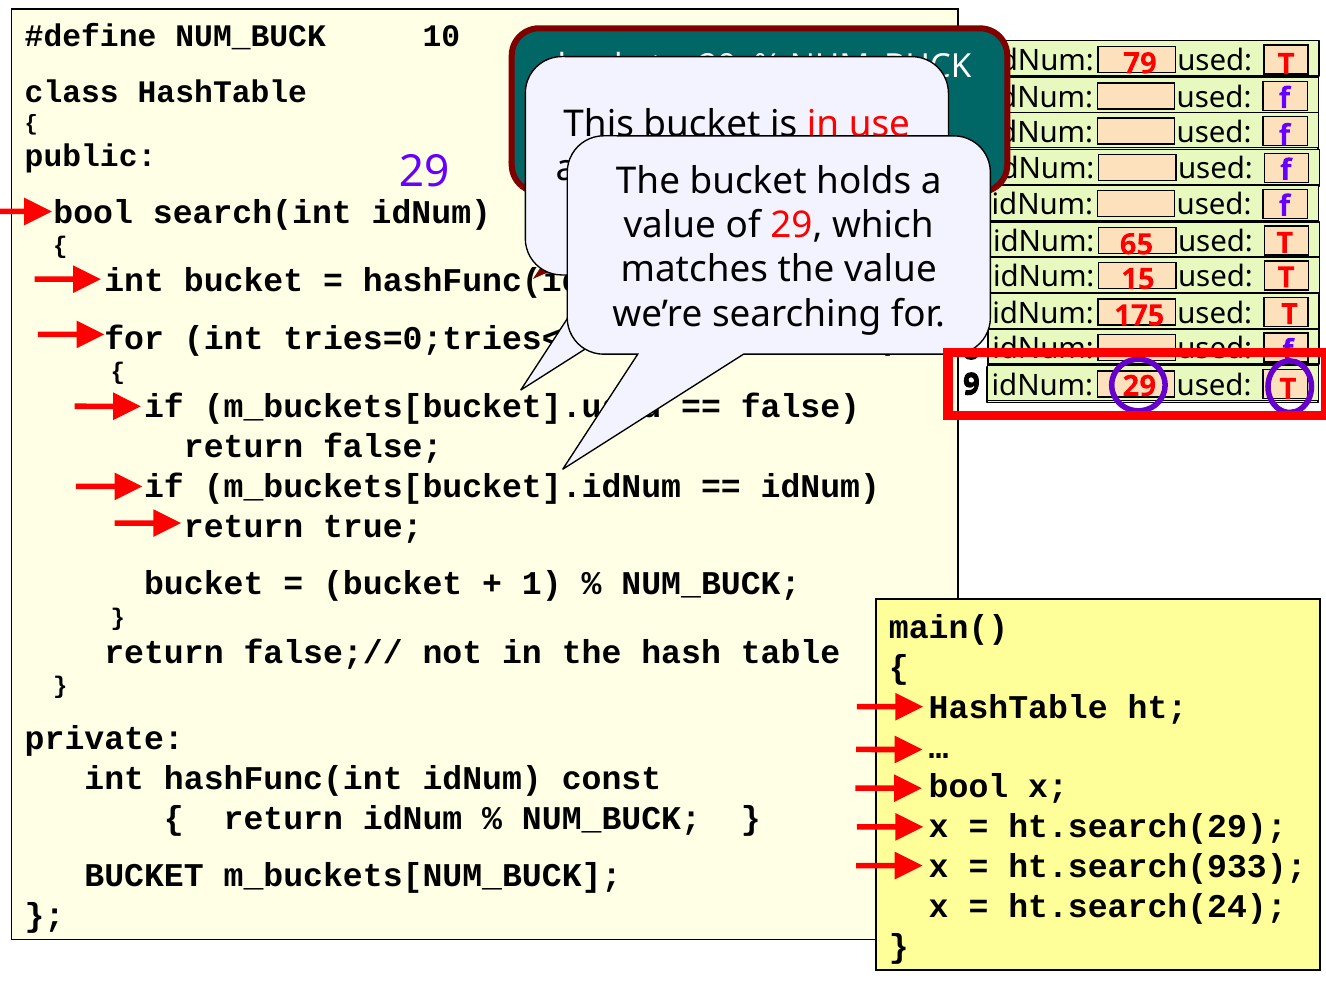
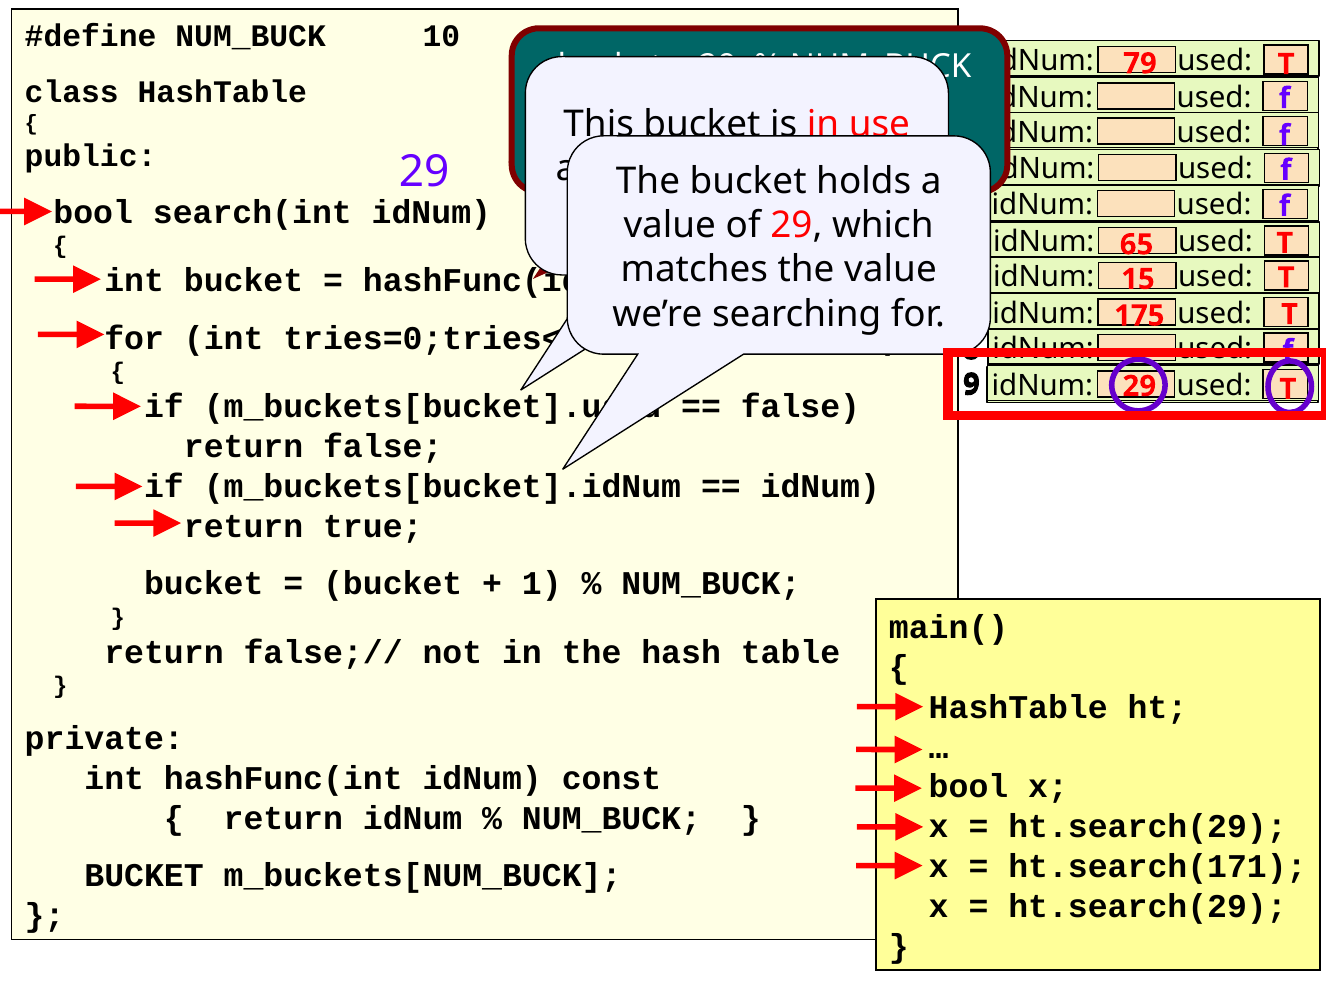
ht.search(933: ht.search(933 -> ht.search(171
ht.search(24 at (1148, 906): ht.search(24 -> ht.search(29
